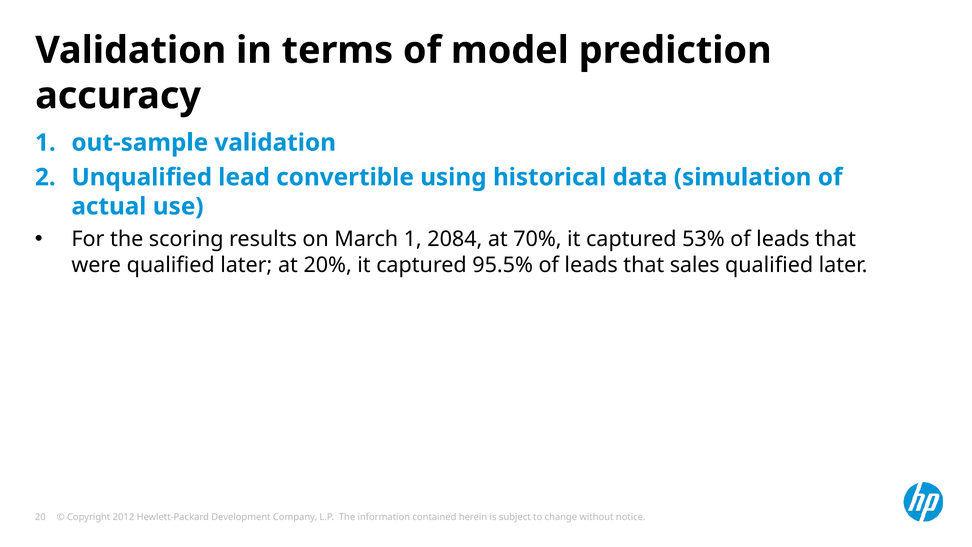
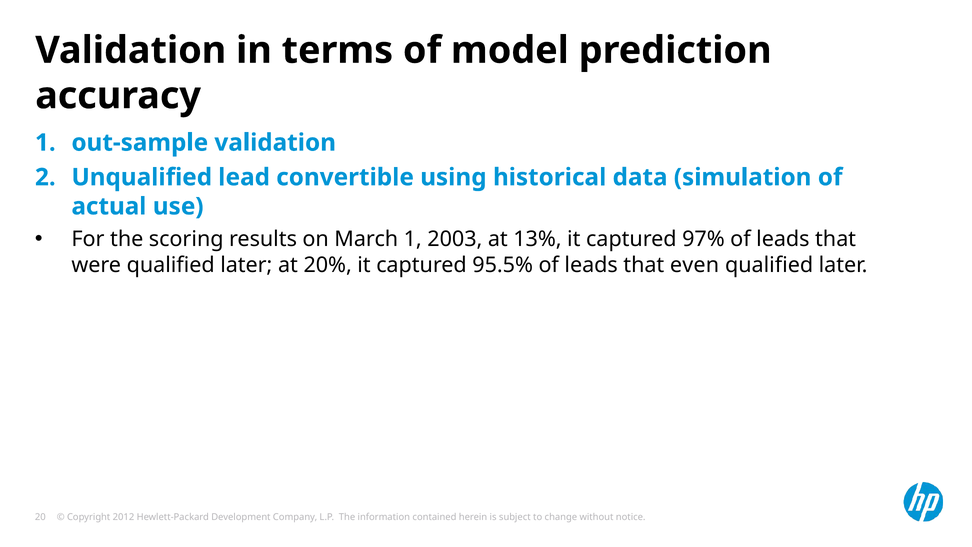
2084: 2084 -> 2003
70%: 70% -> 13%
53%: 53% -> 97%
sales: sales -> even
